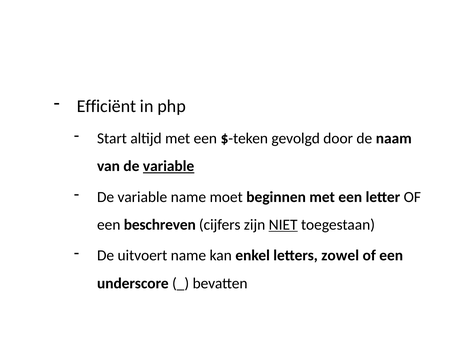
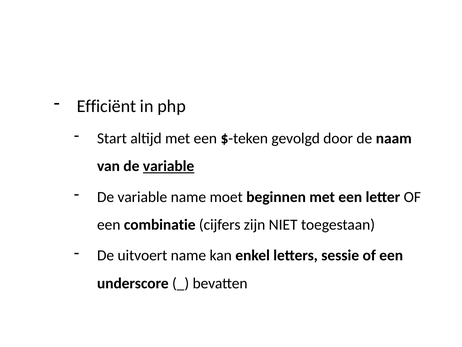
beschreven: beschreven -> combinatie
NIET underline: present -> none
zowel: zowel -> sessie
